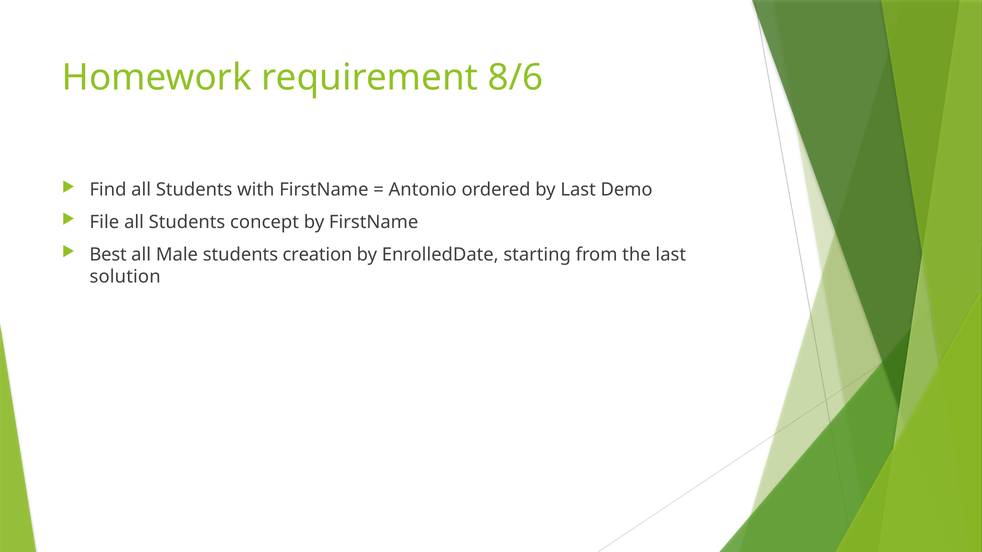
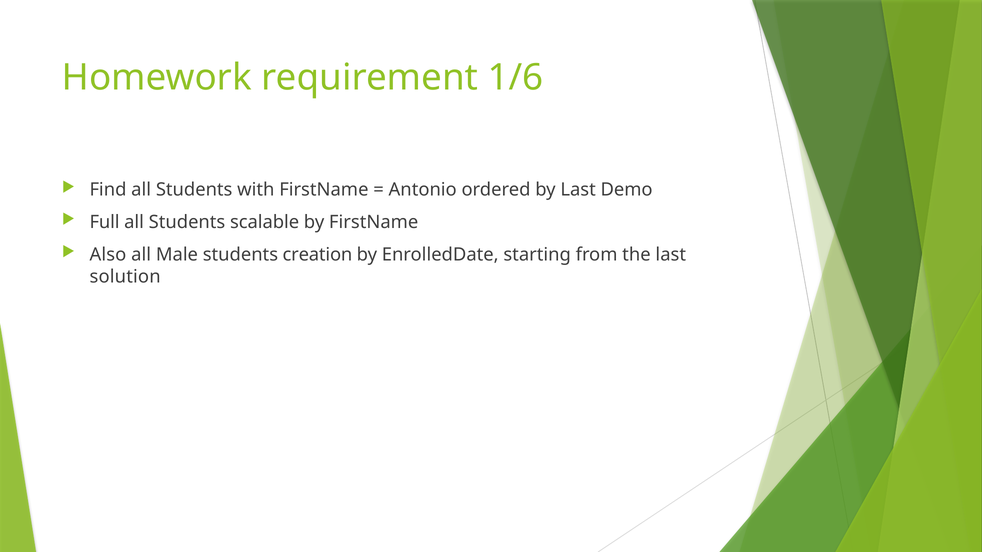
8/6: 8/6 -> 1/6
File: File -> Full
concept: concept -> scalable
Best: Best -> Also
